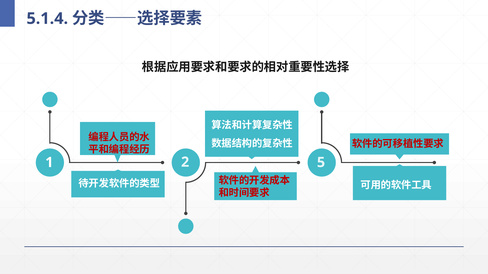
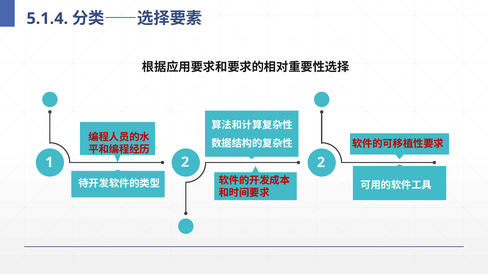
2 5: 5 -> 2
